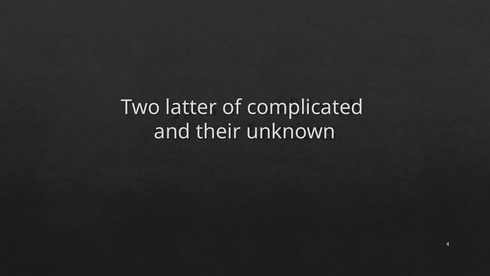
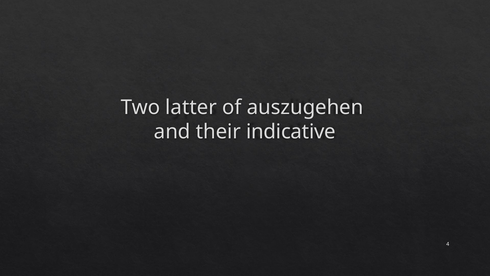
complicated: complicated -> auszugehen
unknown: unknown -> indicative
